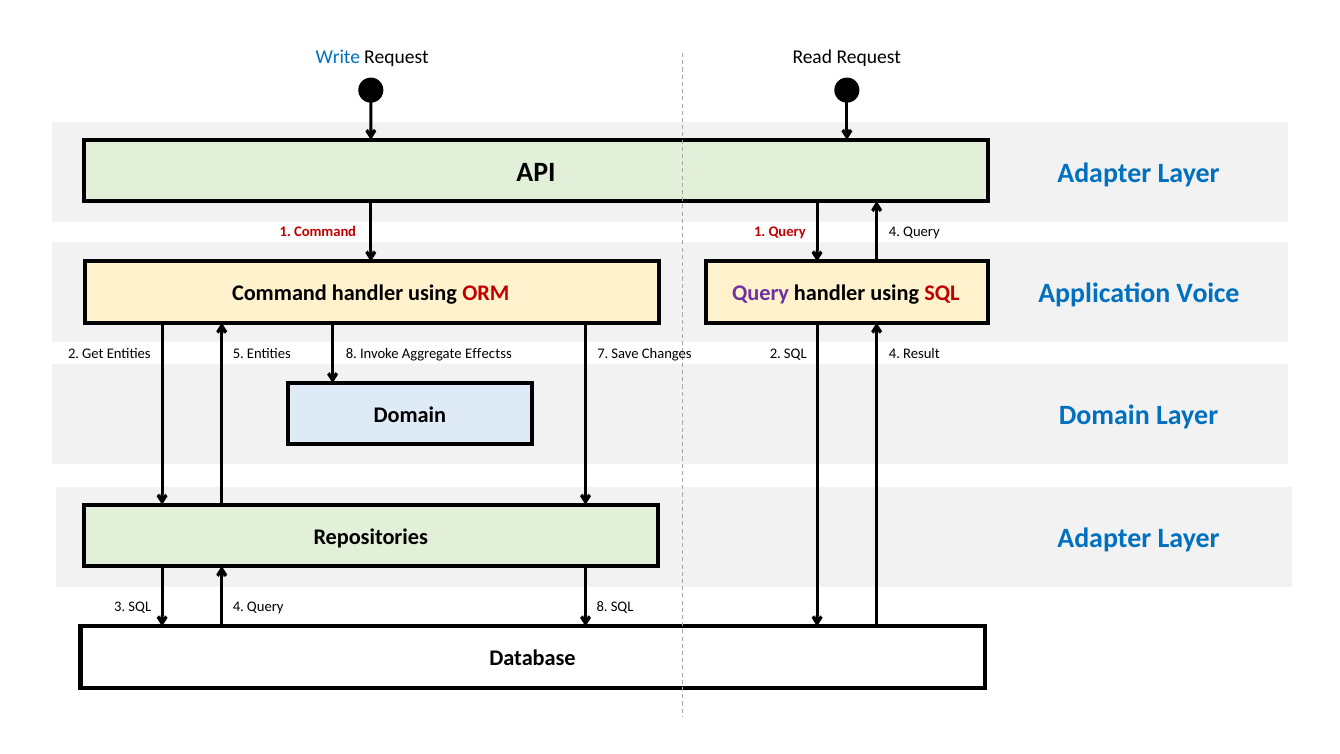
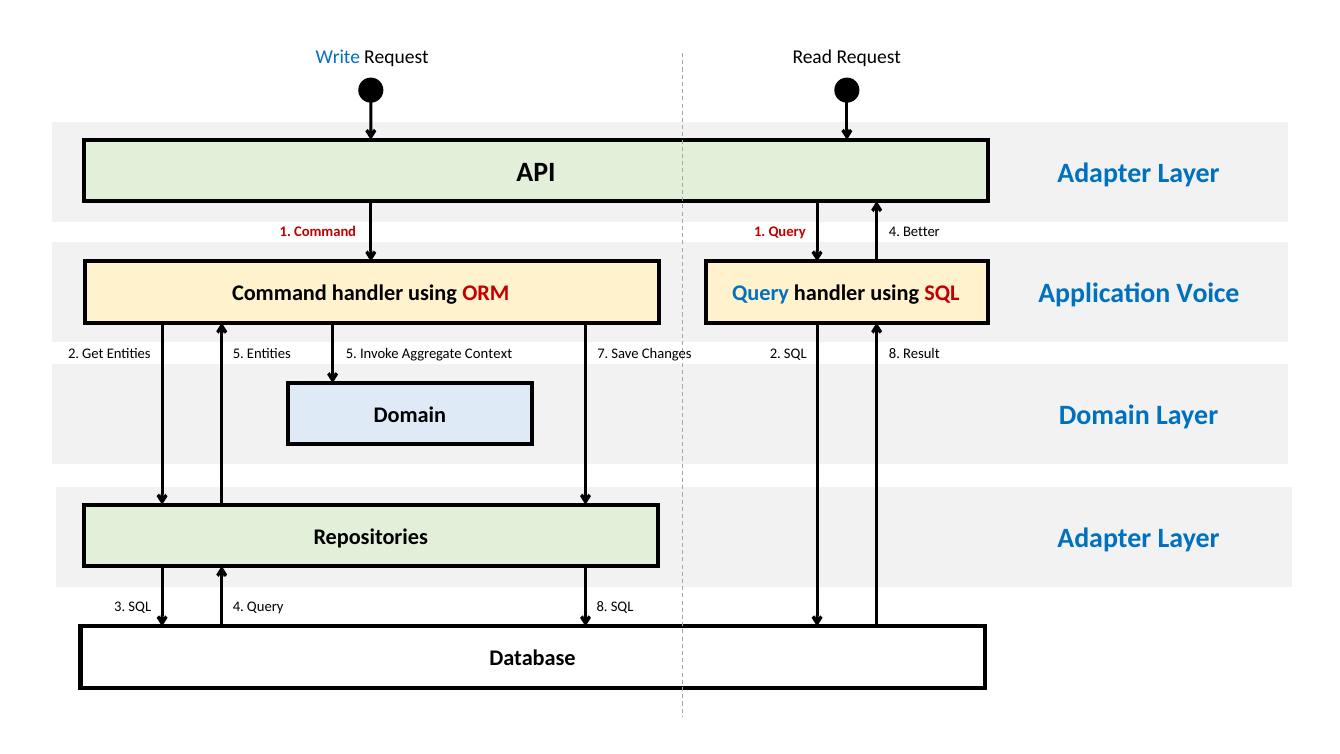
Query at (921, 232): Query -> Better
Query at (761, 293) colour: purple -> blue
Entities 8: 8 -> 5
Effectss: Effectss -> Context
2 SQL 4: 4 -> 8
